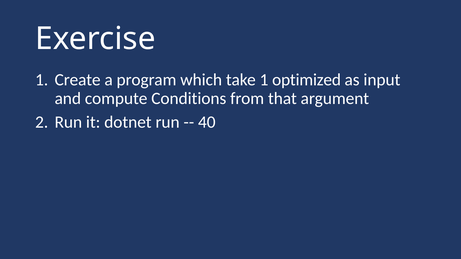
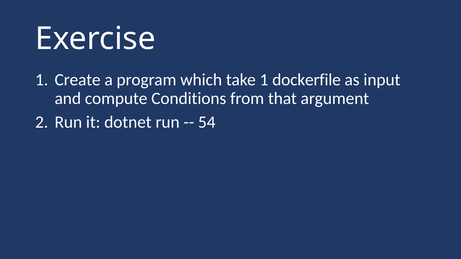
optimized: optimized -> dockerfile
40: 40 -> 54
